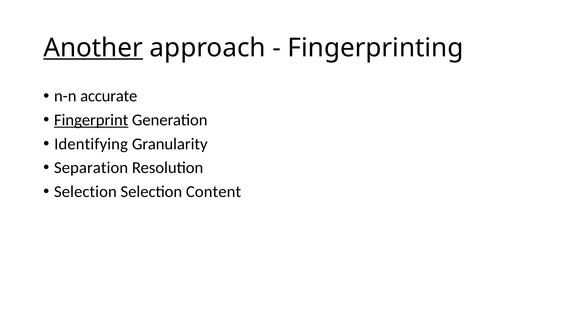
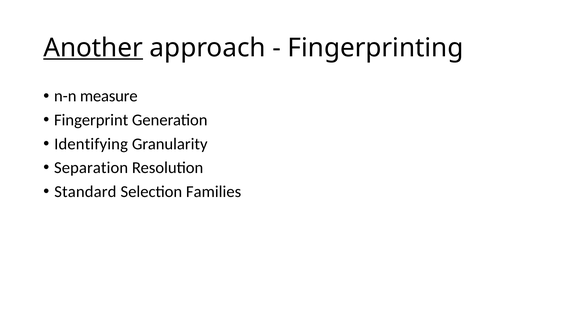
accurate: accurate -> measure
Fingerprint underline: present -> none
Selection at (85, 192): Selection -> Standard
Content: Content -> Families
